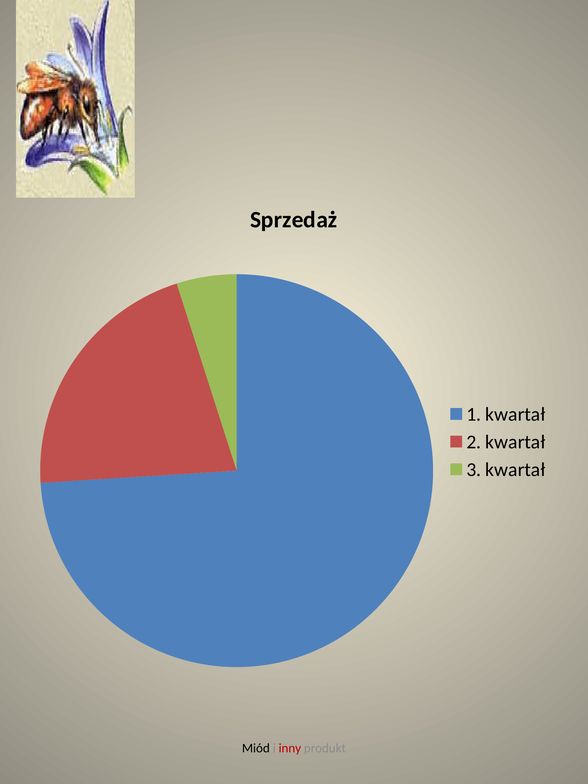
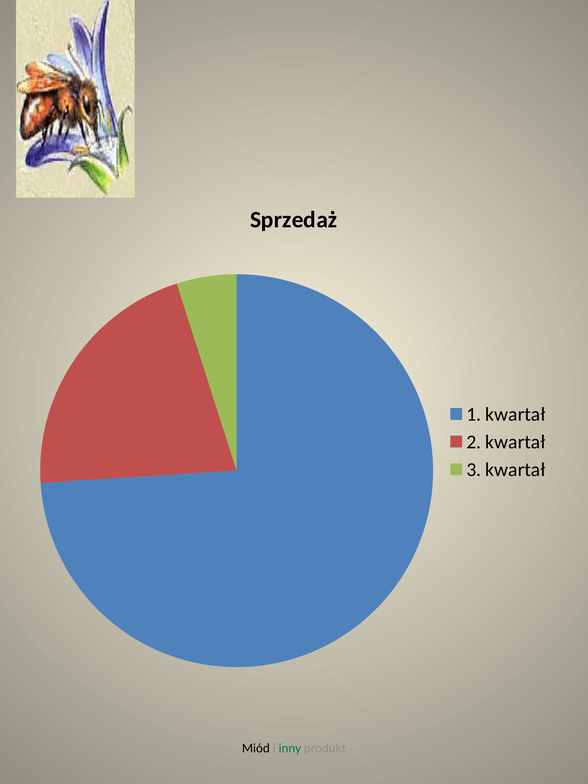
inny colour: red -> green
